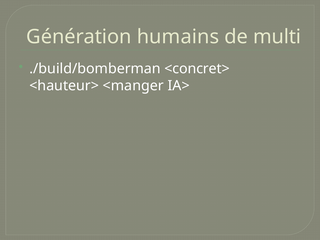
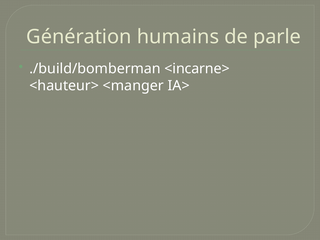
multi: multi -> parle
<concret>: <concret> -> <incarne>
